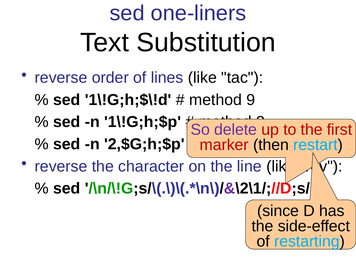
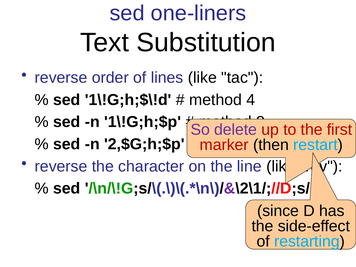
9: 9 -> 4
